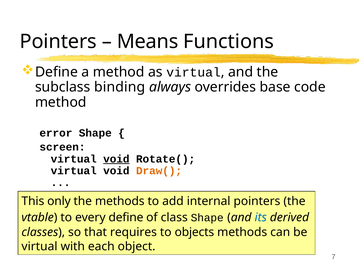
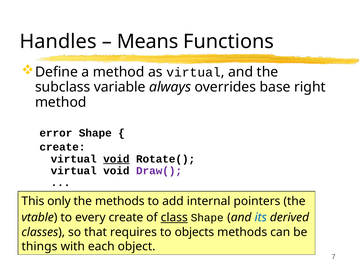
Pointers at (58, 41): Pointers -> Handles
binding: binding -> variable
code: code -> right
screen at (62, 147): screen -> create
Draw( colour: orange -> purple
every define: define -> create
class underline: none -> present
virtual at (39, 247): virtual -> things
